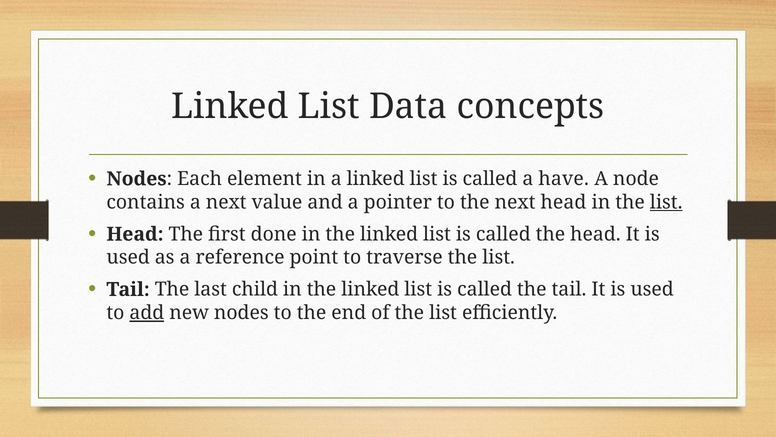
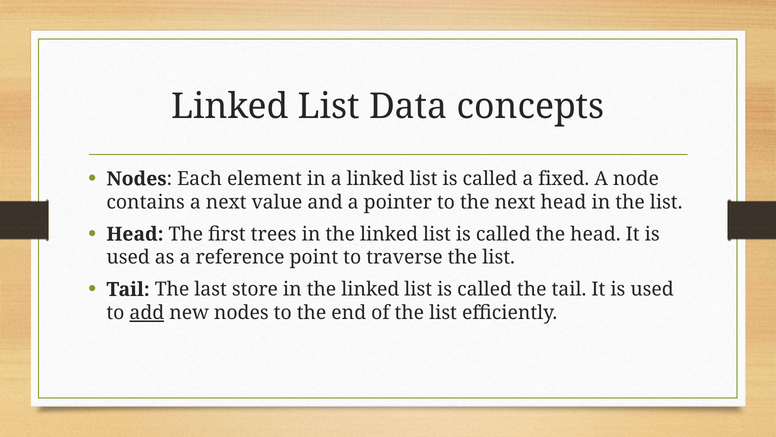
have: have -> fixed
list at (666, 202) underline: present -> none
done: done -> trees
child: child -> store
